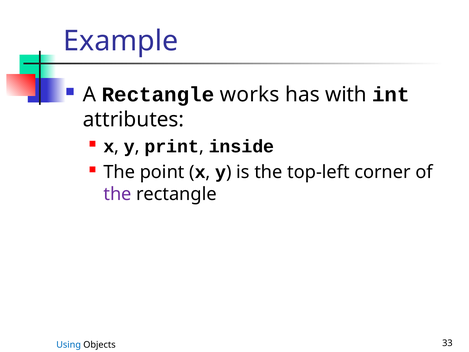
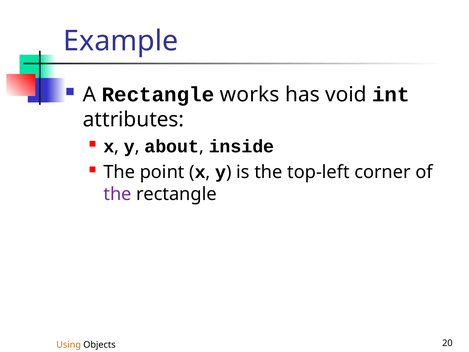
with: with -> void
print: print -> about
Using colour: blue -> orange
33: 33 -> 20
